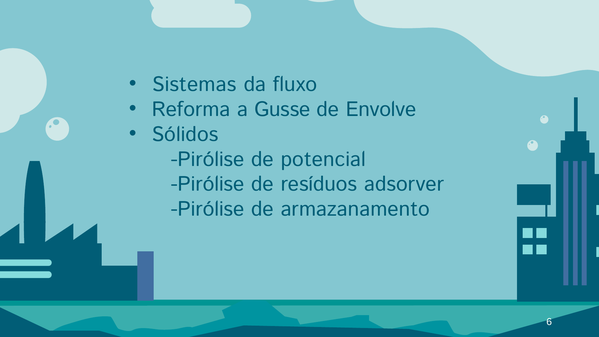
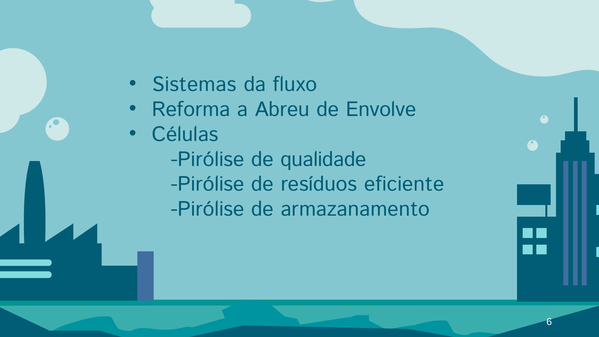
Gusse: Gusse -> Abreu
Sólidos: Sólidos -> Células
potencial: potencial -> qualidade
adsorver: adsorver -> eficiente
